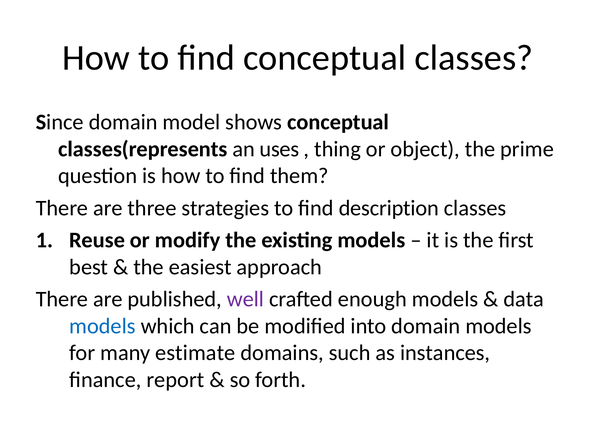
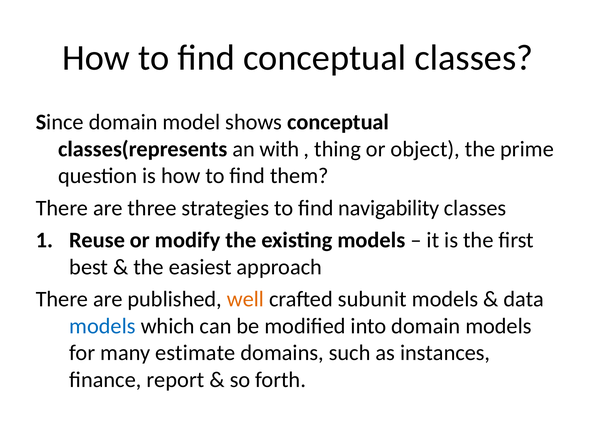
uses: uses -> with
description: description -> navigability
well colour: purple -> orange
enough: enough -> subunit
